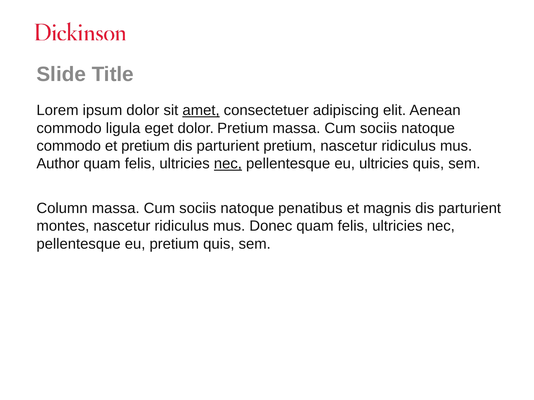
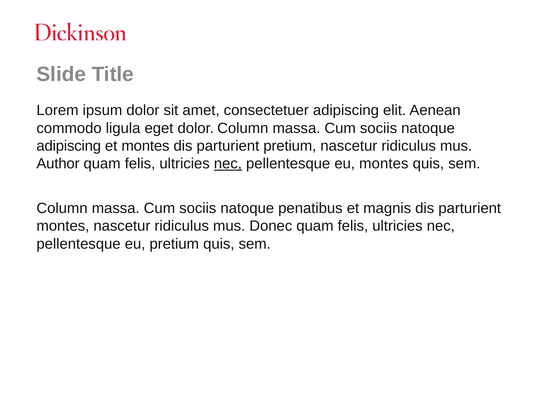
amet underline: present -> none
dolor Pretium: Pretium -> Column
commodo at (69, 146): commodo -> adipiscing
et pretium: pretium -> montes
eu ultricies: ultricies -> montes
